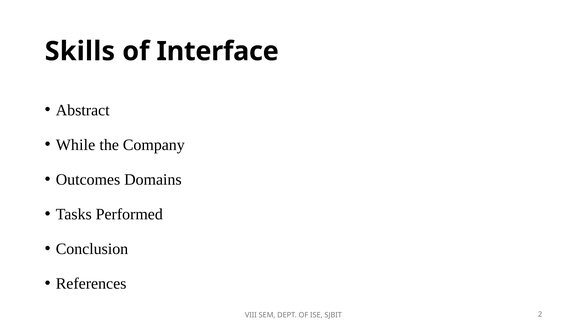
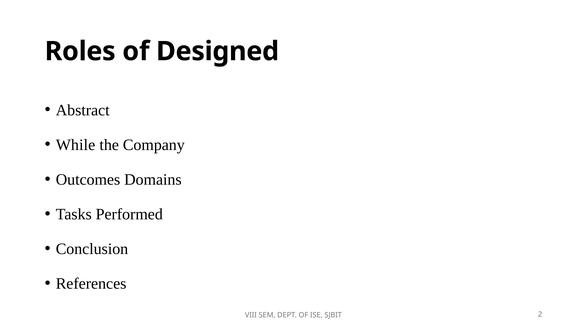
Skills: Skills -> Roles
Interface: Interface -> Designed
